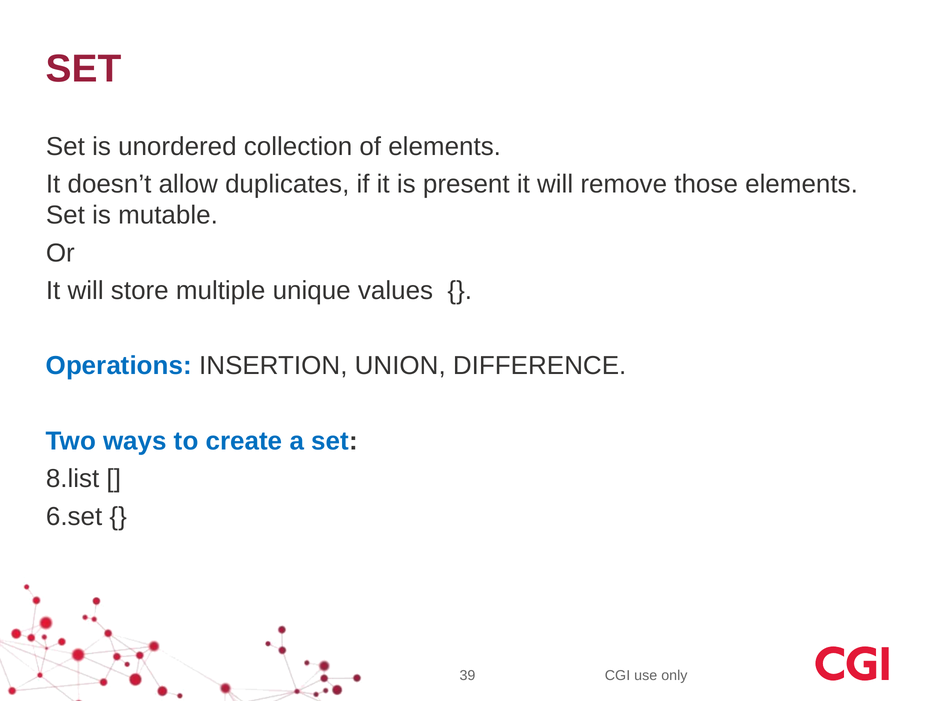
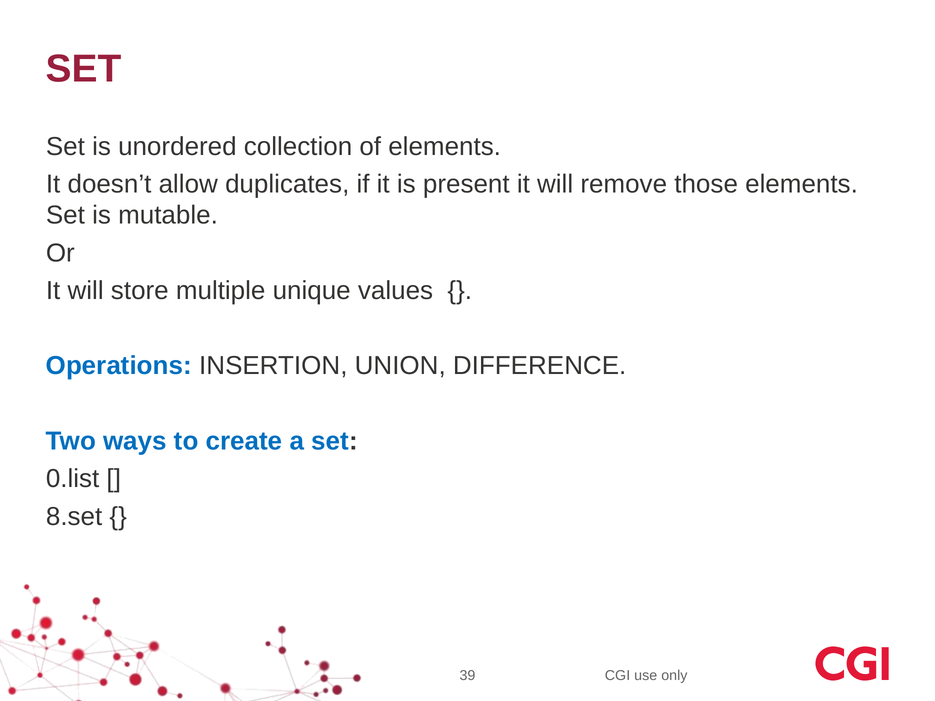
8.list: 8.list -> 0.list
6.set: 6.set -> 8.set
